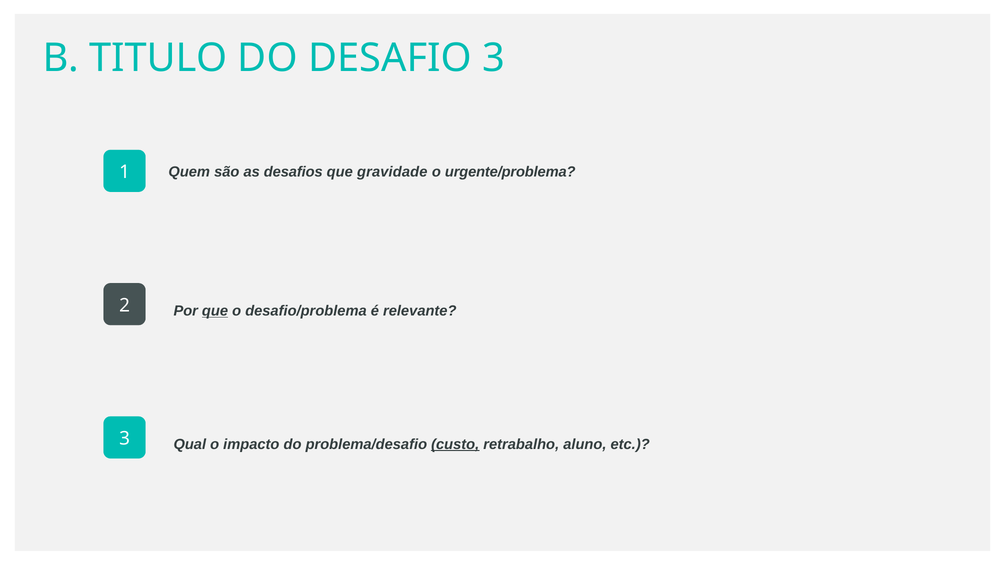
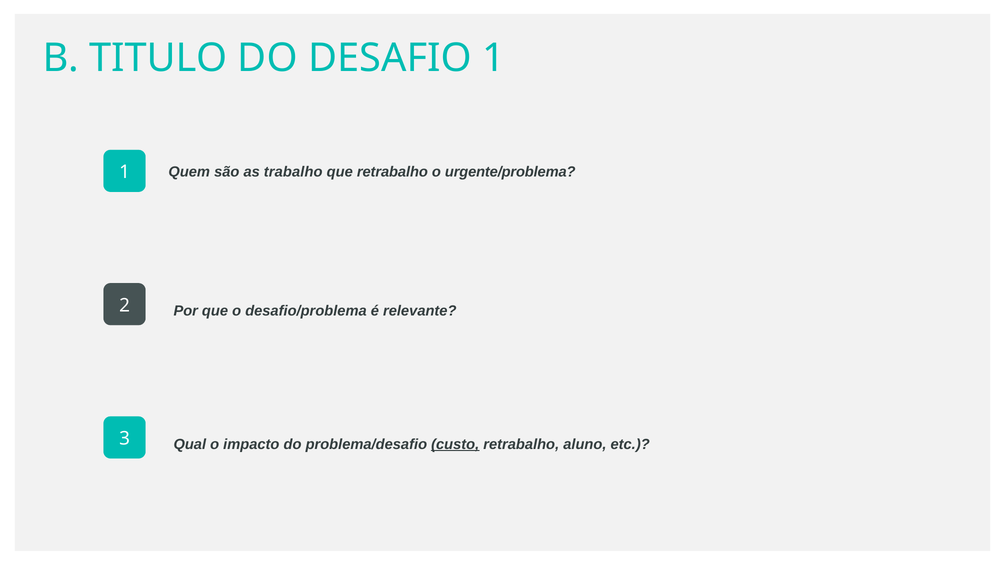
DESAFIO 3: 3 -> 1
desafios: desafios -> trabalho
que gravidade: gravidade -> retrabalho
que at (215, 311) underline: present -> none
